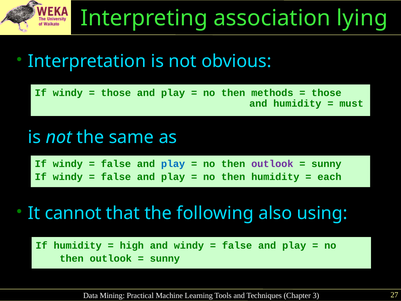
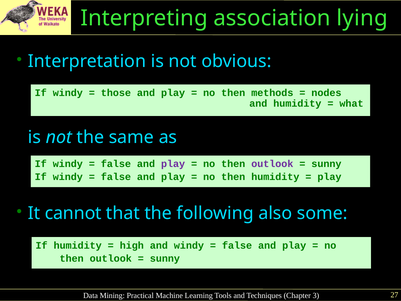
those at (326, 93): those -> nodes
must: must -> what
play at (173, 164) colour: blue -> purple
each at (329, 177): each -> play
using: using -> some
